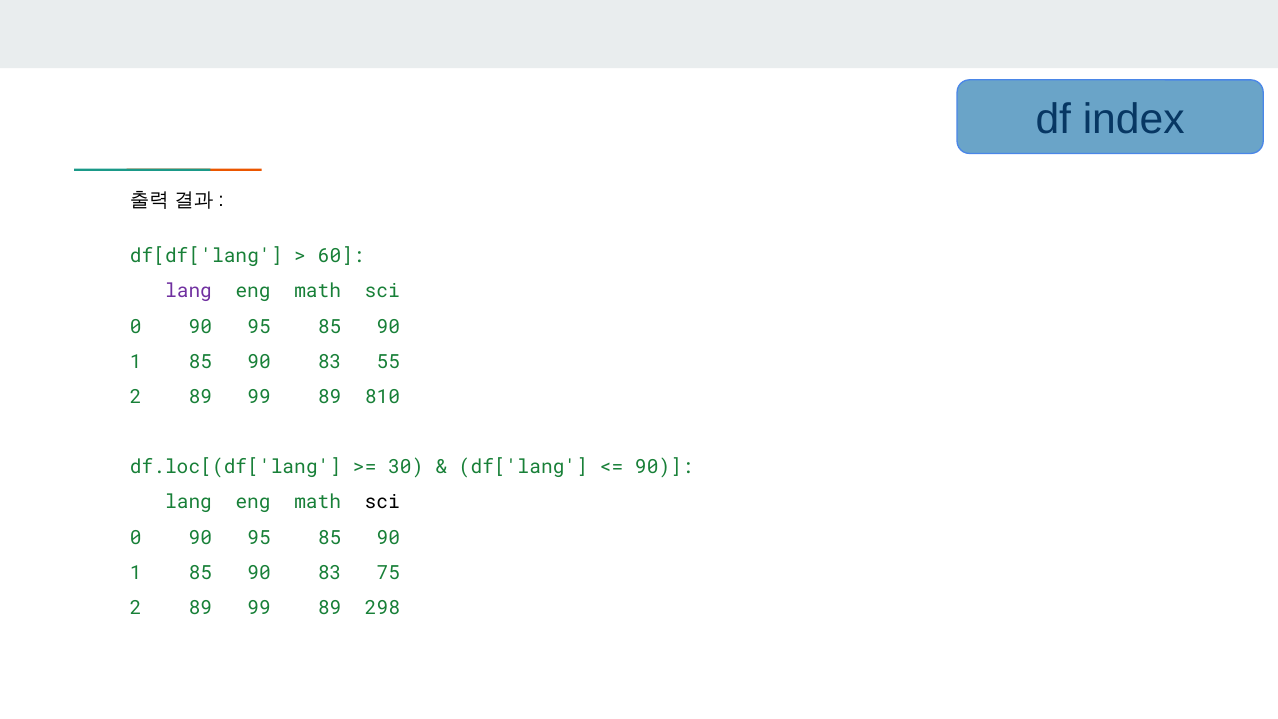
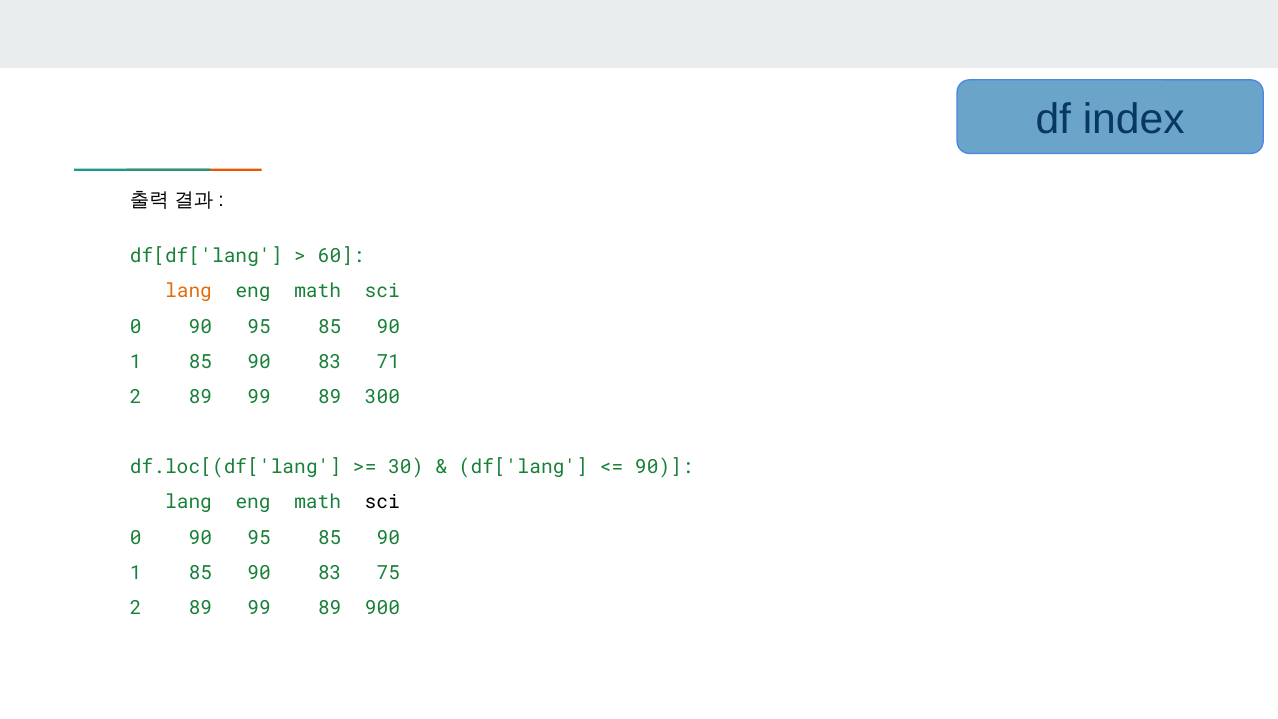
lang at (189, 291) colour: purple -> orange
55: 55 -> 71
810: 810 -> 300
298: 298 -> 900
